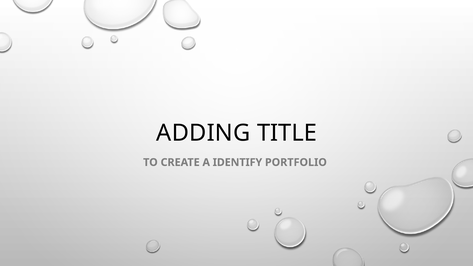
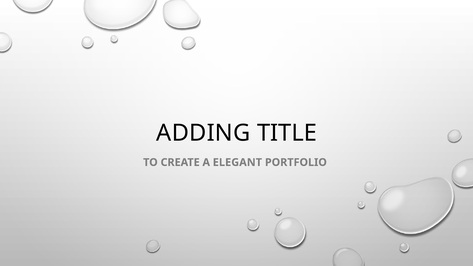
IDENTIFY: IDENTIFY -> ELEGANT
